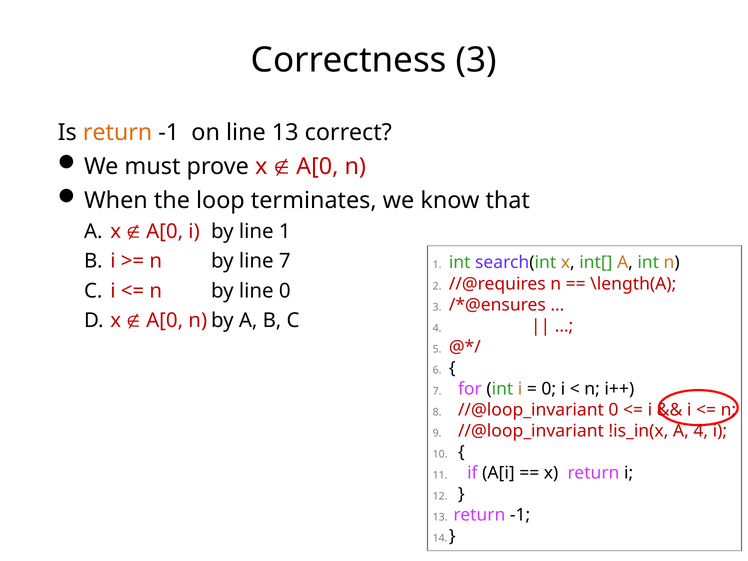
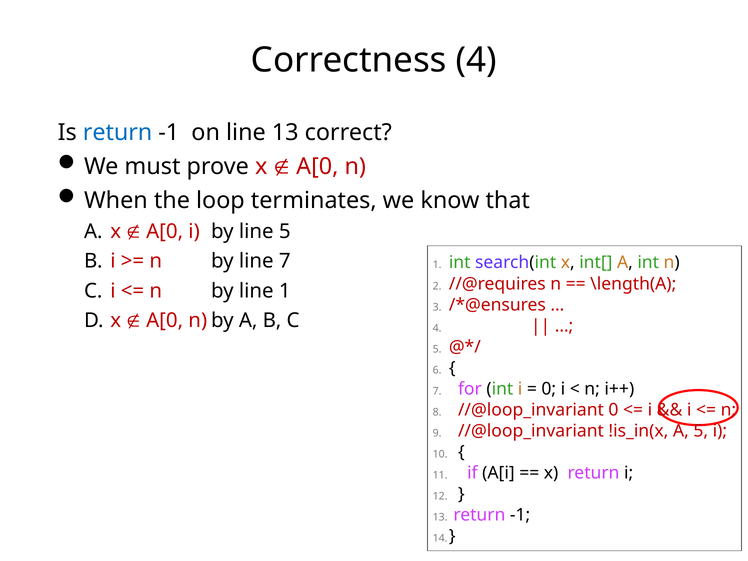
Correctness 3: 3 -> 4
return at (118, 133) colour: orange -> blue
line 1: 1 -> 5
line 0: 0 -> 1
A 4: 4 -> 5
